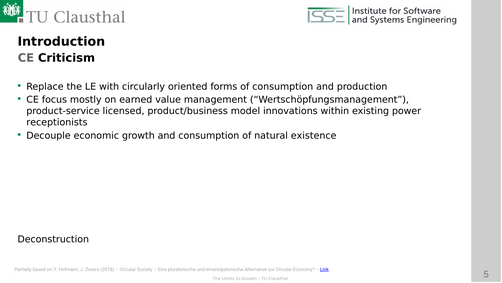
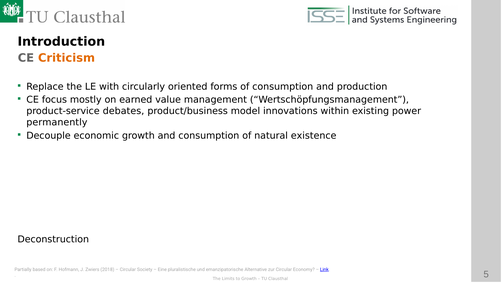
Criticism colour: black -> orange
licensed: licensed -> debates
receptionists: receptionists -> permanently
